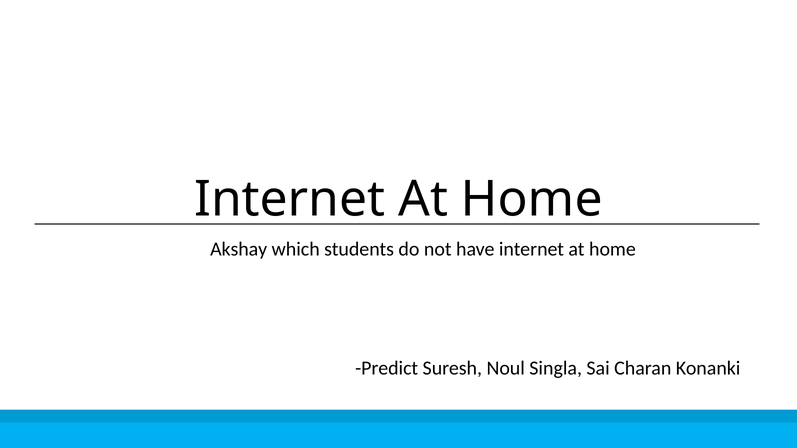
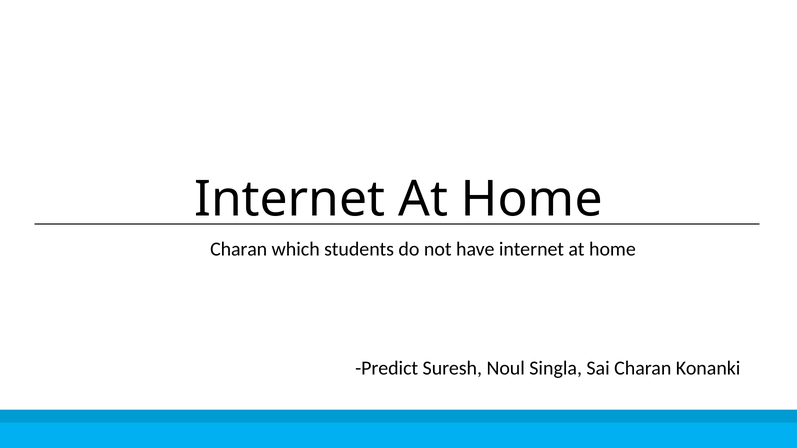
Akshay at (239, 249): Akshay -> Charan
